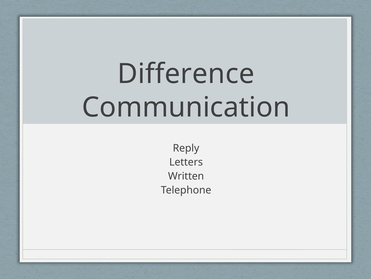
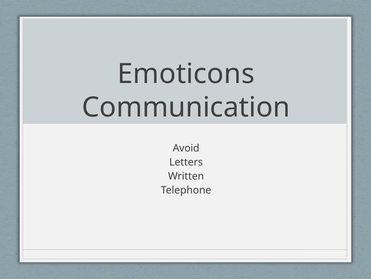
Difference: Difference -> Emoticons
Reply: Reply -> Avoid
